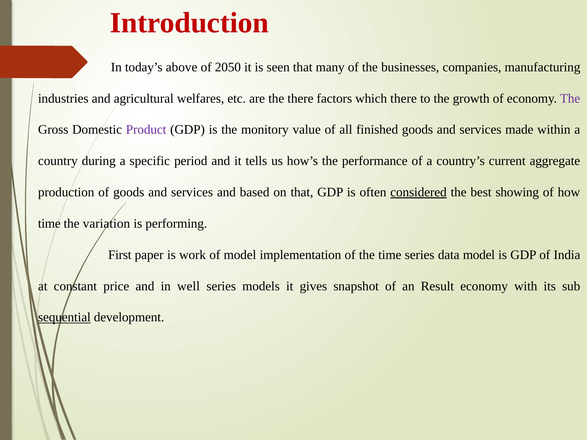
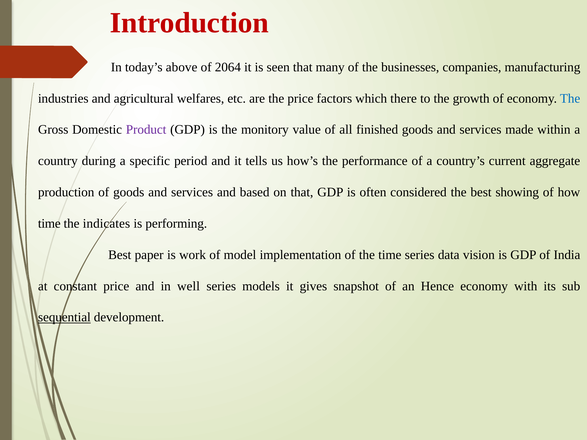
2050: 2050 -> 2064
the there: there -> price
The at (570, 98) colour: purple -> blue
considered underline: present -> none
variation: variation -> indicates
First at (120, 255): First -> Best
data model: model -> vision
Result: Result -> Hence
